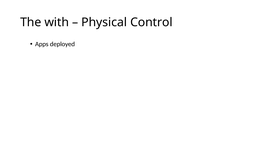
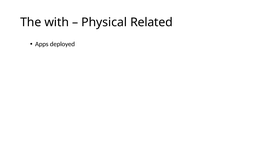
Control: Control -> Related
